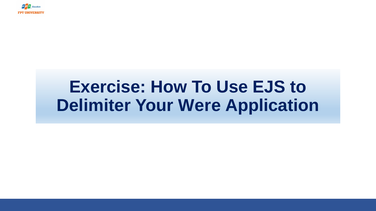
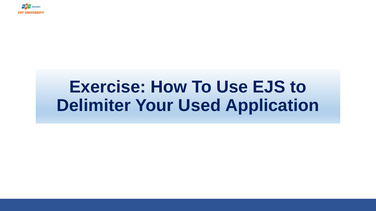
Were: Were -> Used
